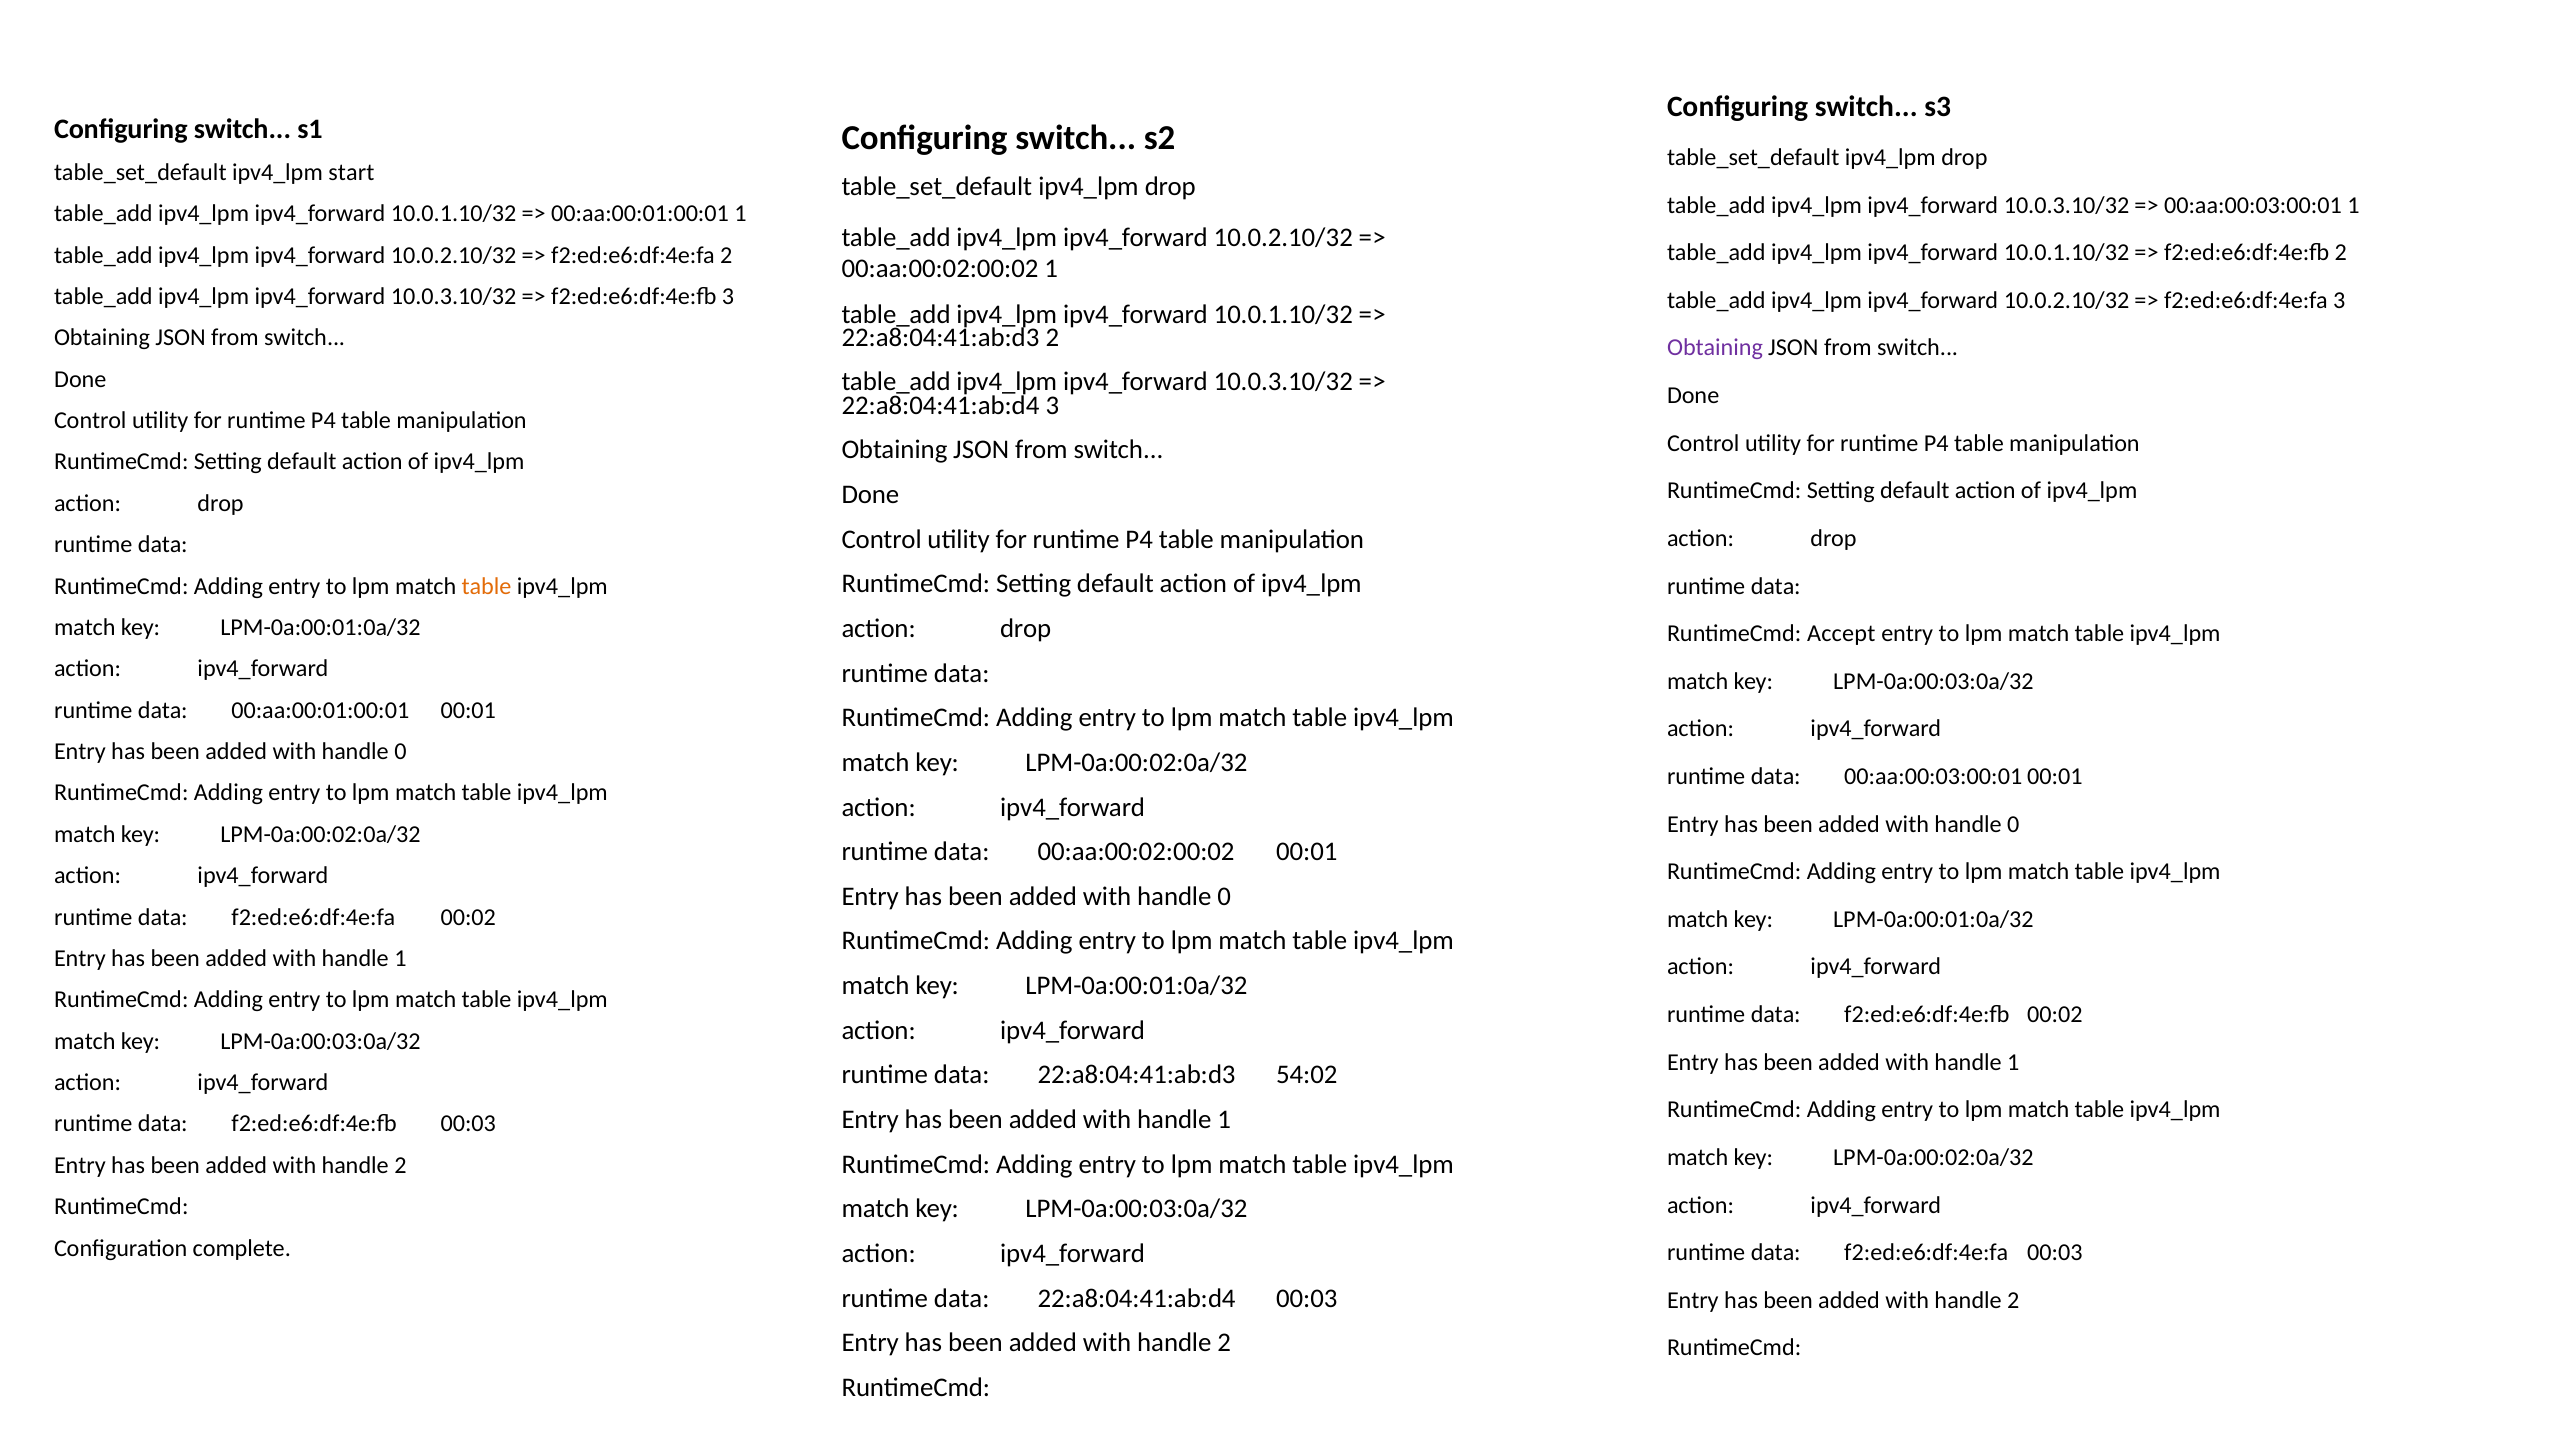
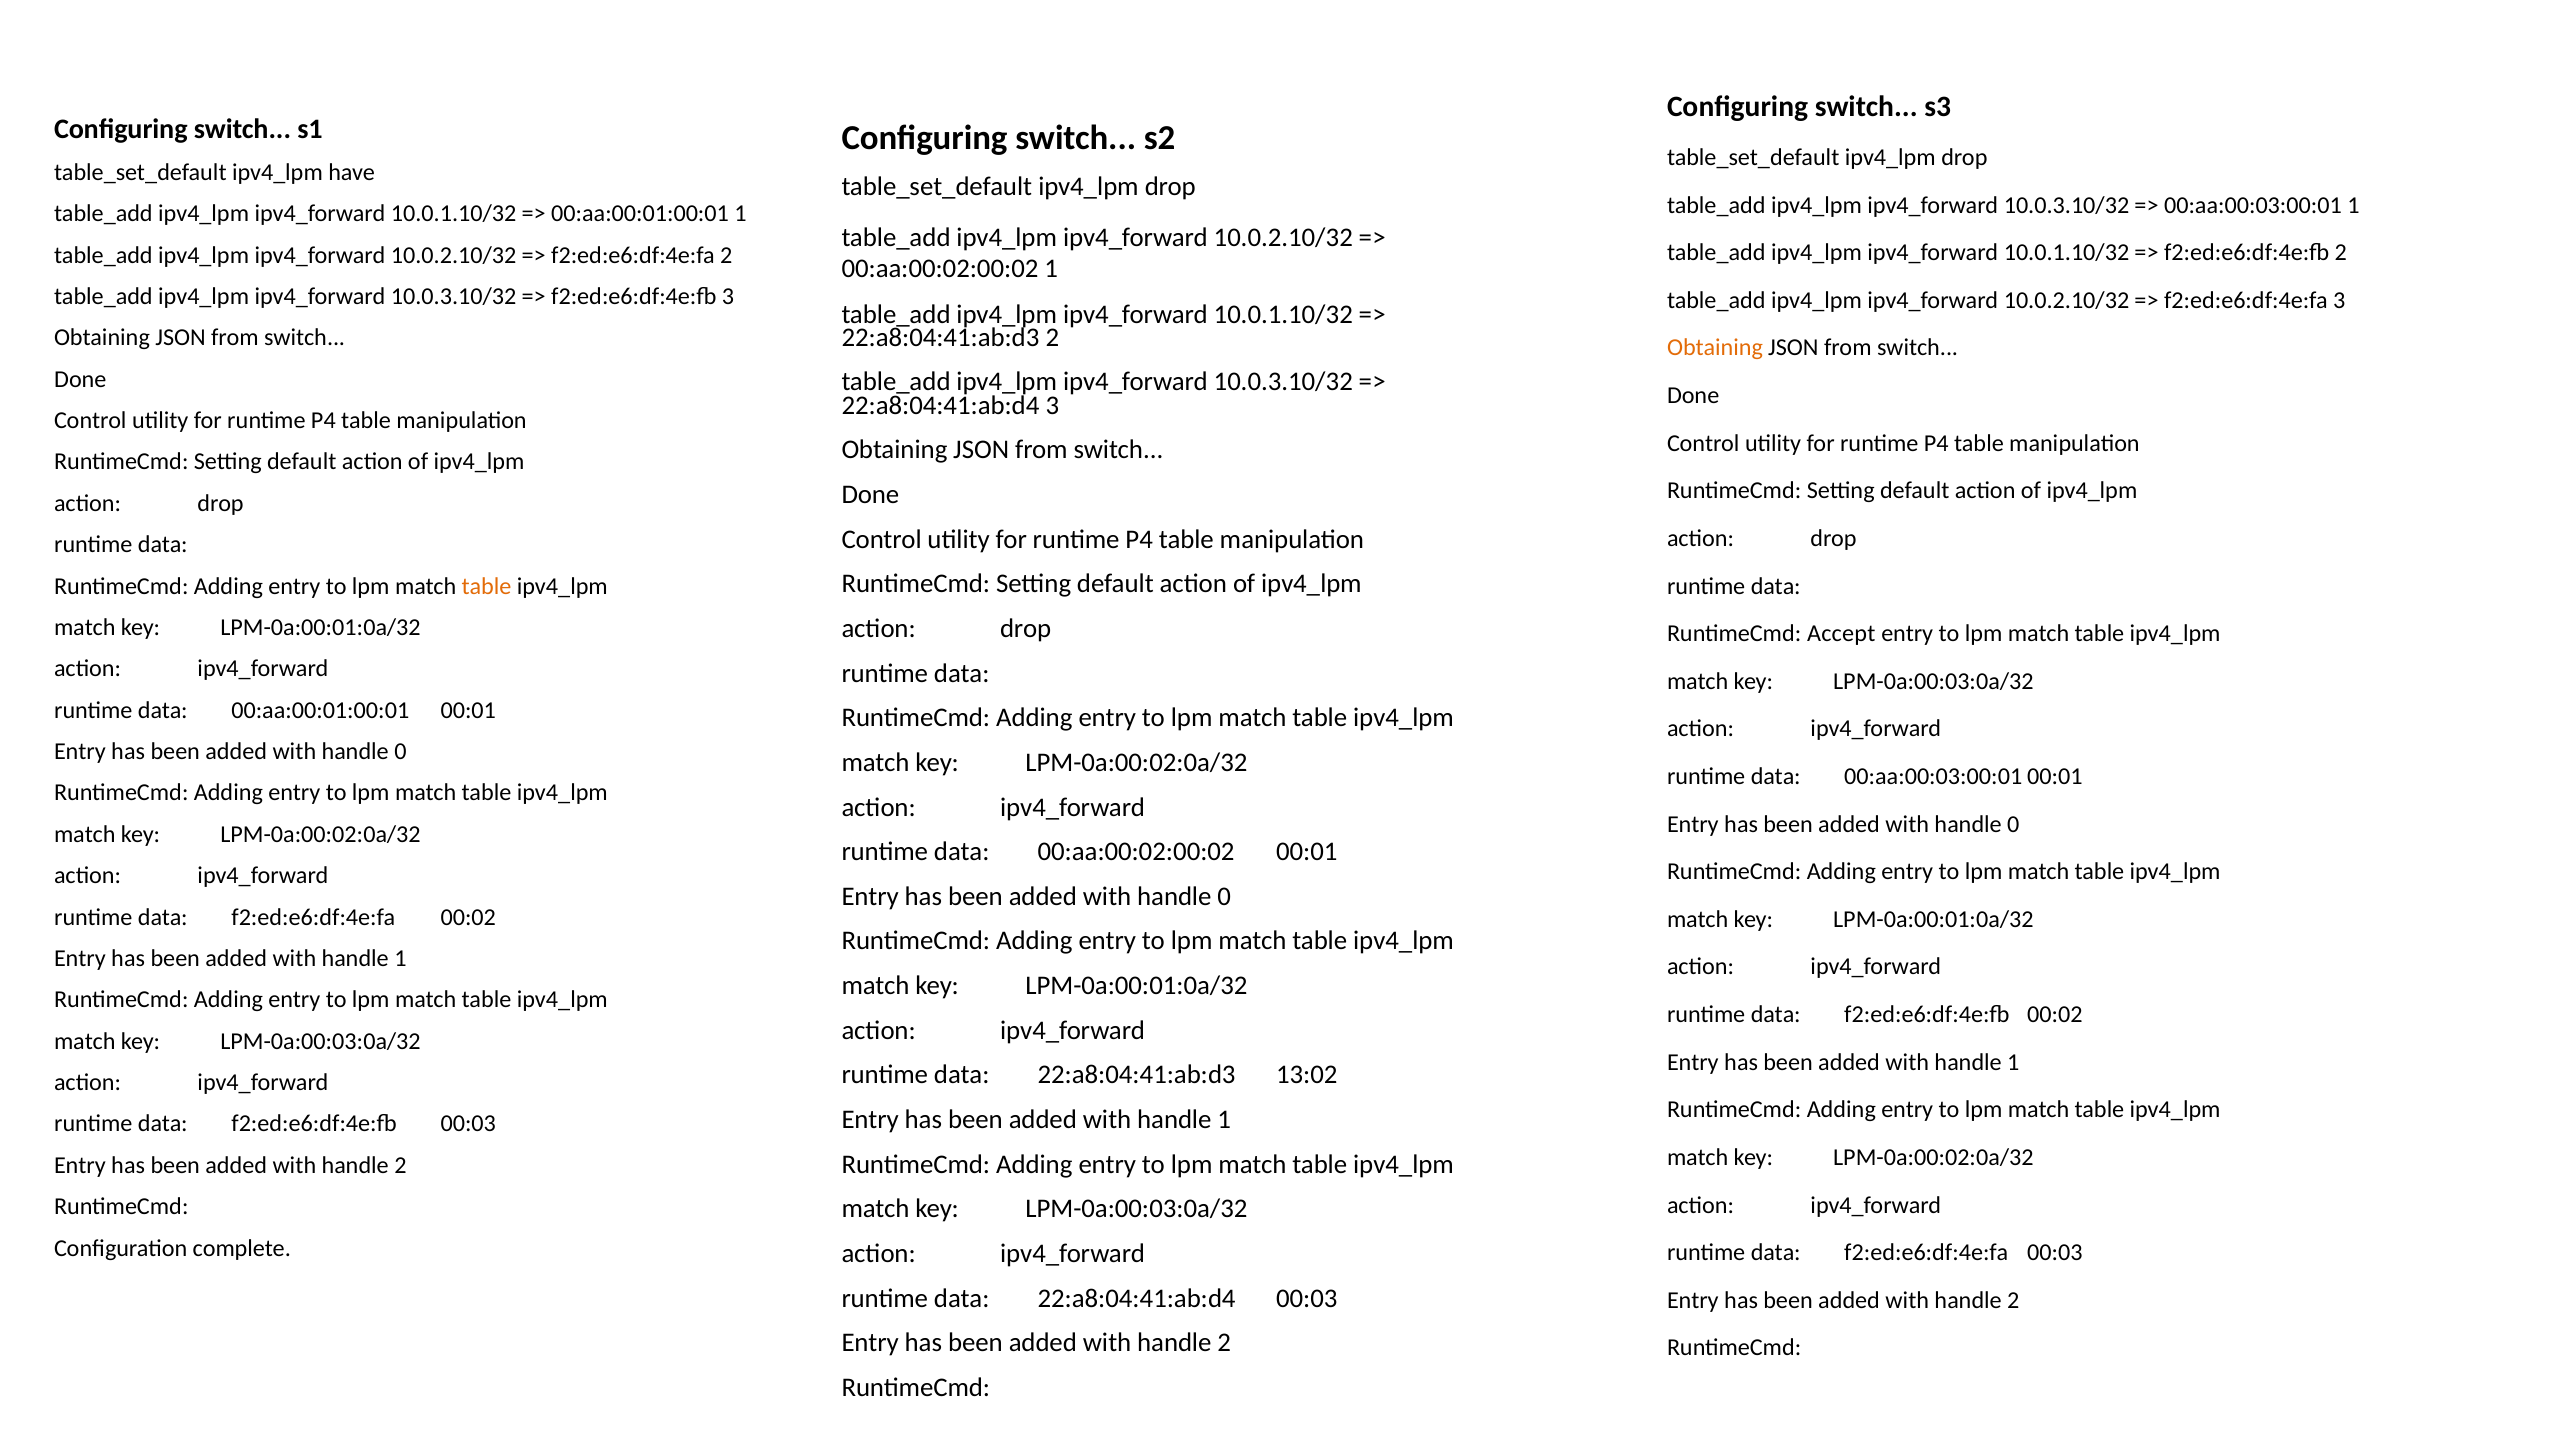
start: start -> have
Obtaining at (1715, 348) colour: purple -> orange
54:02: 54:02 -> 13:02
